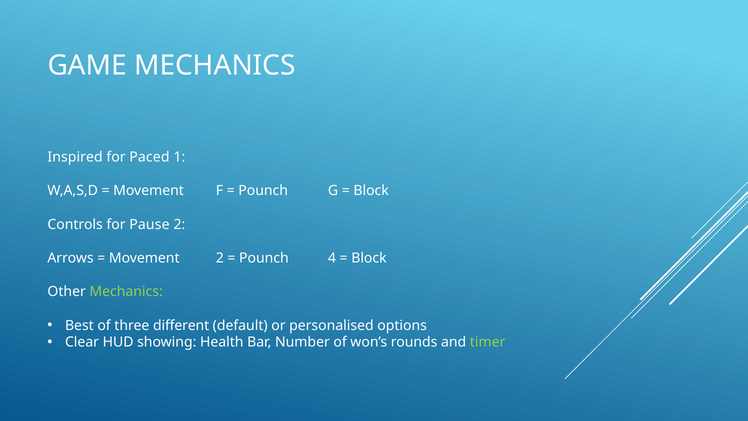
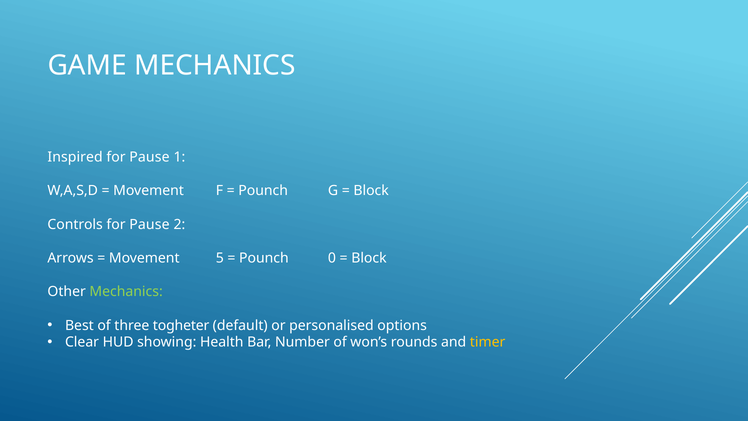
Paced at (149, 157): Paced -> Pause
Movement 2: 2 -> 5
4: 4 -> 0
different: different -> togheter
timer colour: light green -> yellow
